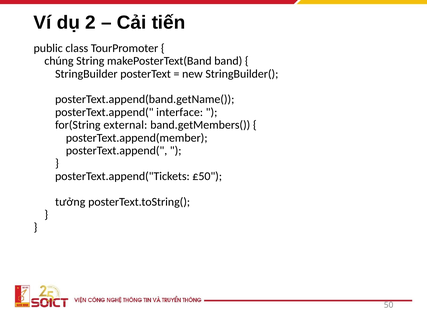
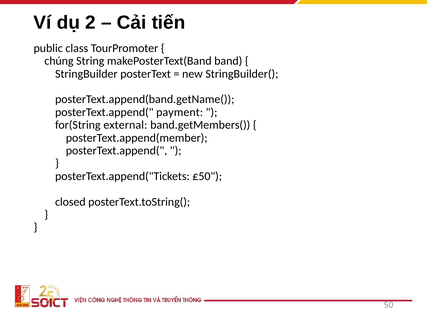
interface: interface -> payment
tưởng: tưởng -> closed
